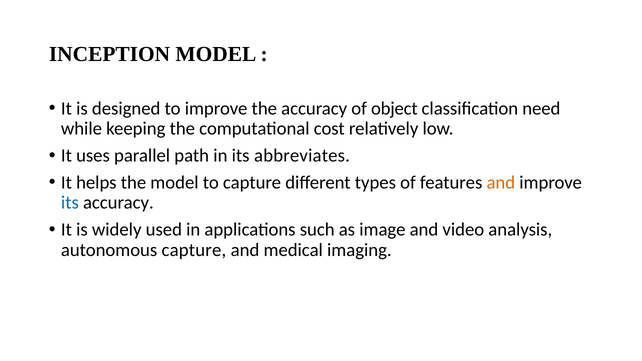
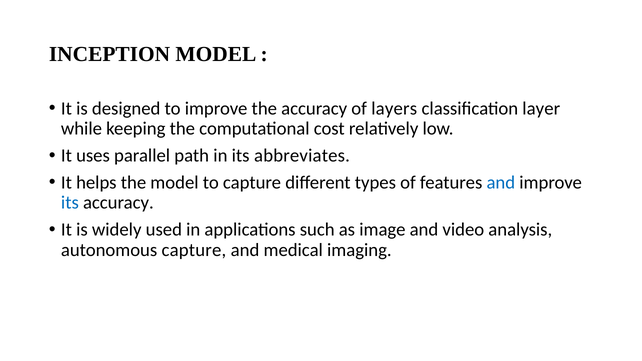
object: object -> layers
need: need -> layer
and at (501, 183) colour: orange -> blue
